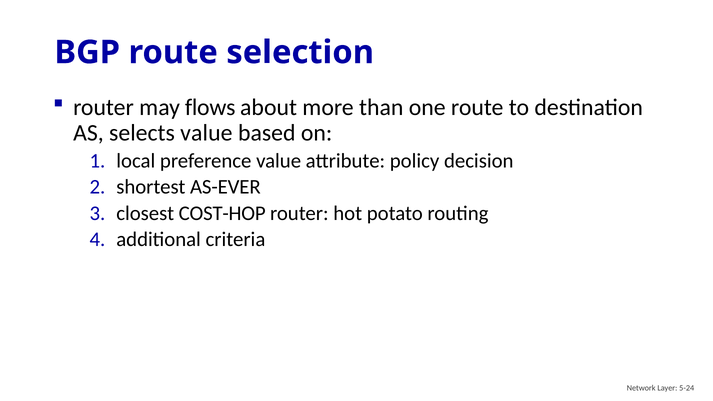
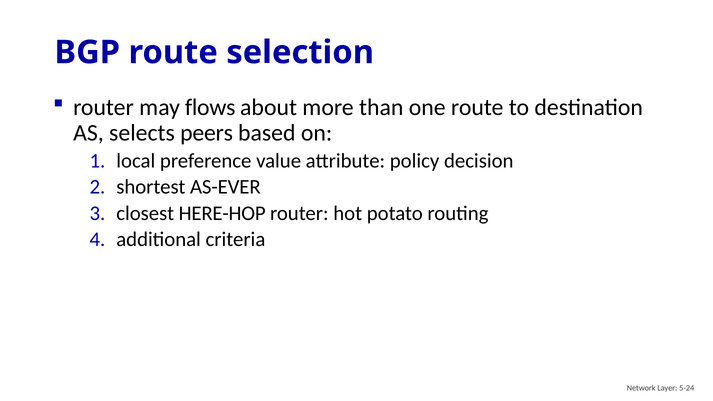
selects value: value -> peers
COST-HOP: COST-HOP -> HERE-HOP
